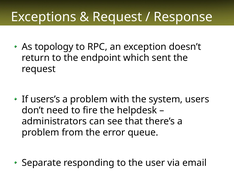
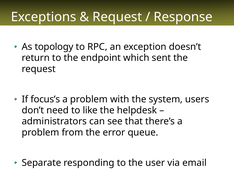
users’s: users’s -> focus’s
fire: fire -> like
